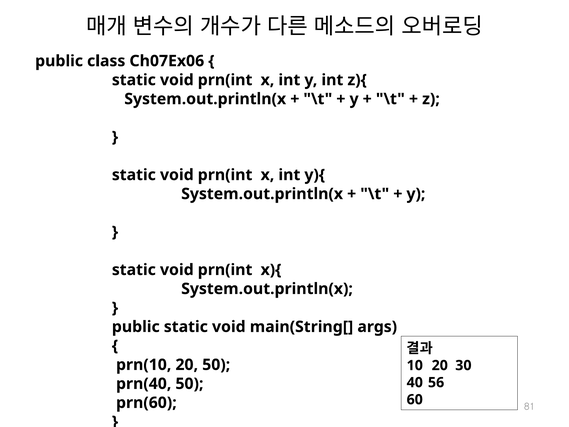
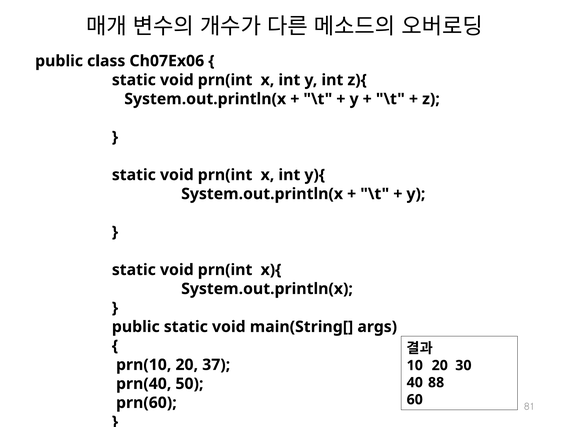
20 50: 50 -> 37
56: 56 -> 88
